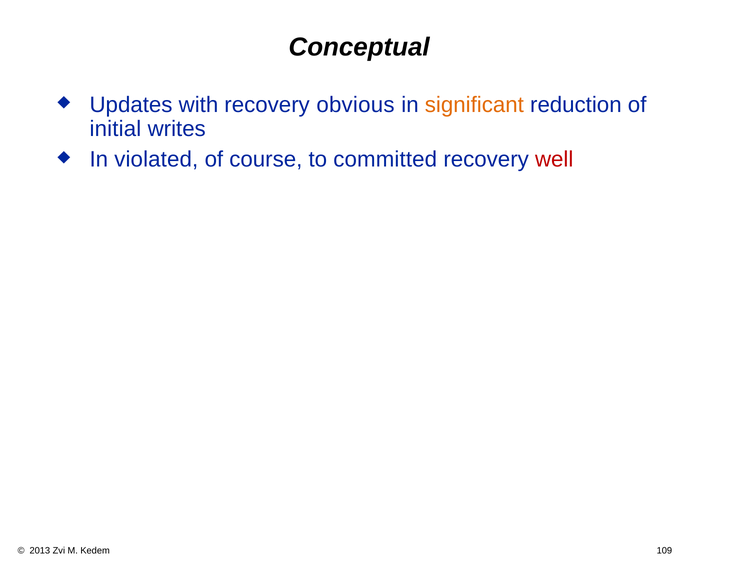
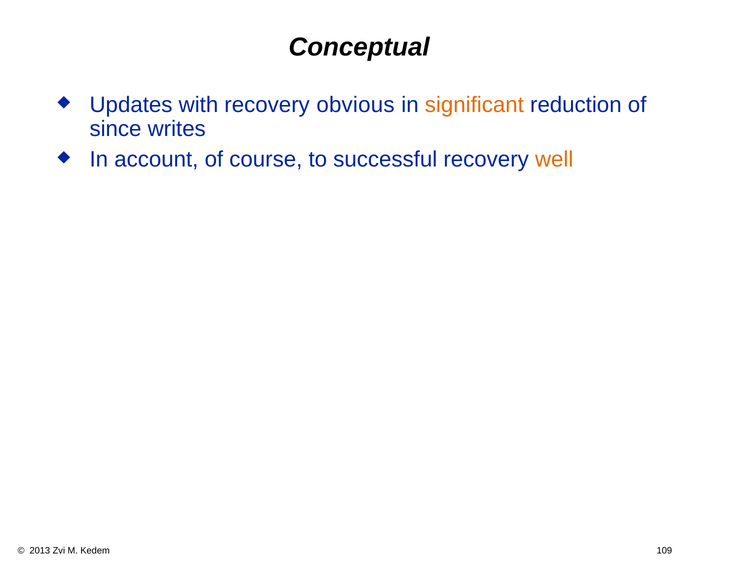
initial: initial -> since
violated: violated -> account
committed: committed -> successful
well colour: red -> orange
